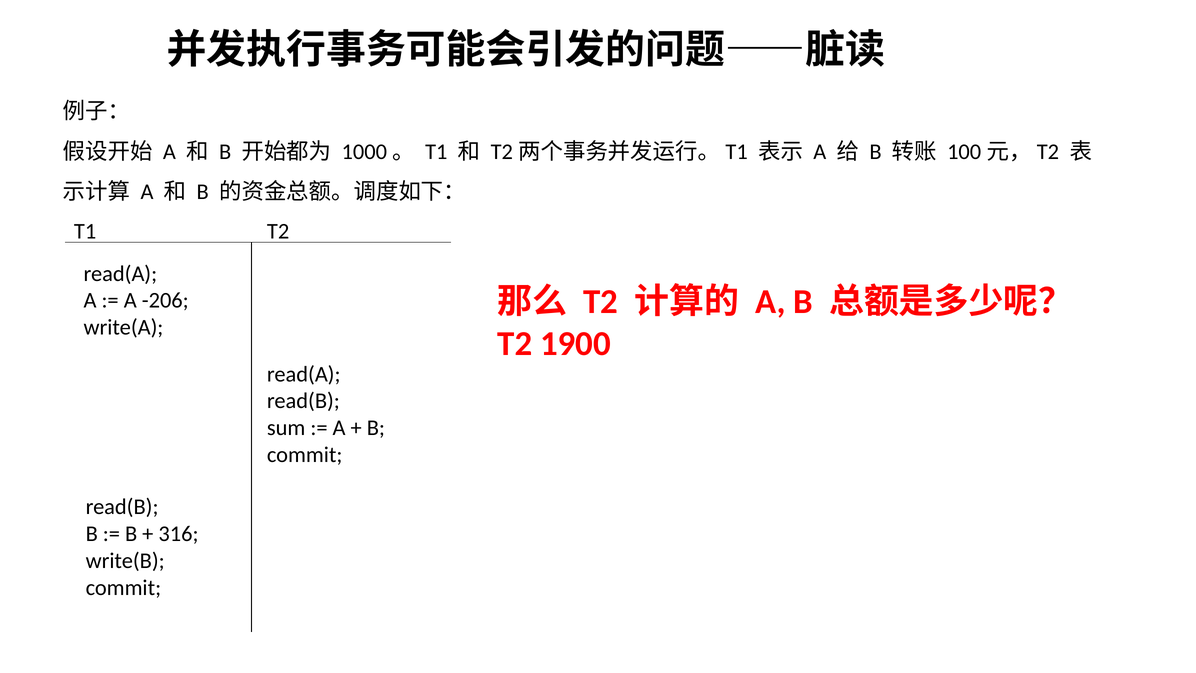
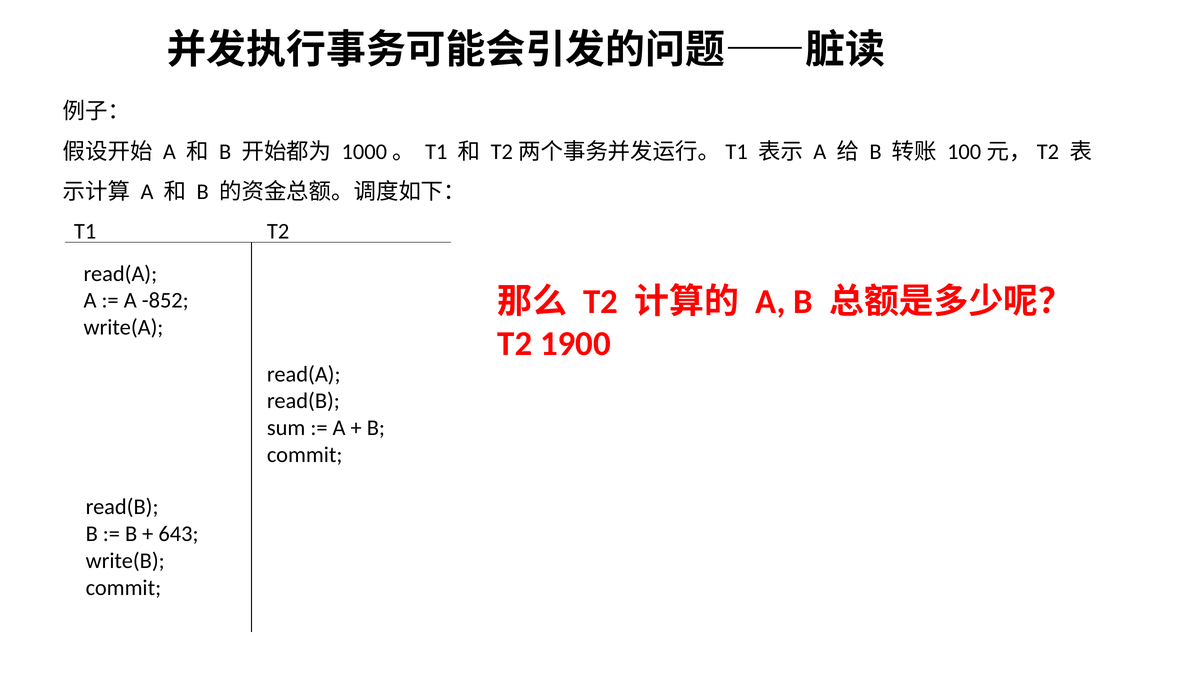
-206: -206 -> -852
316: 316 -> 643
